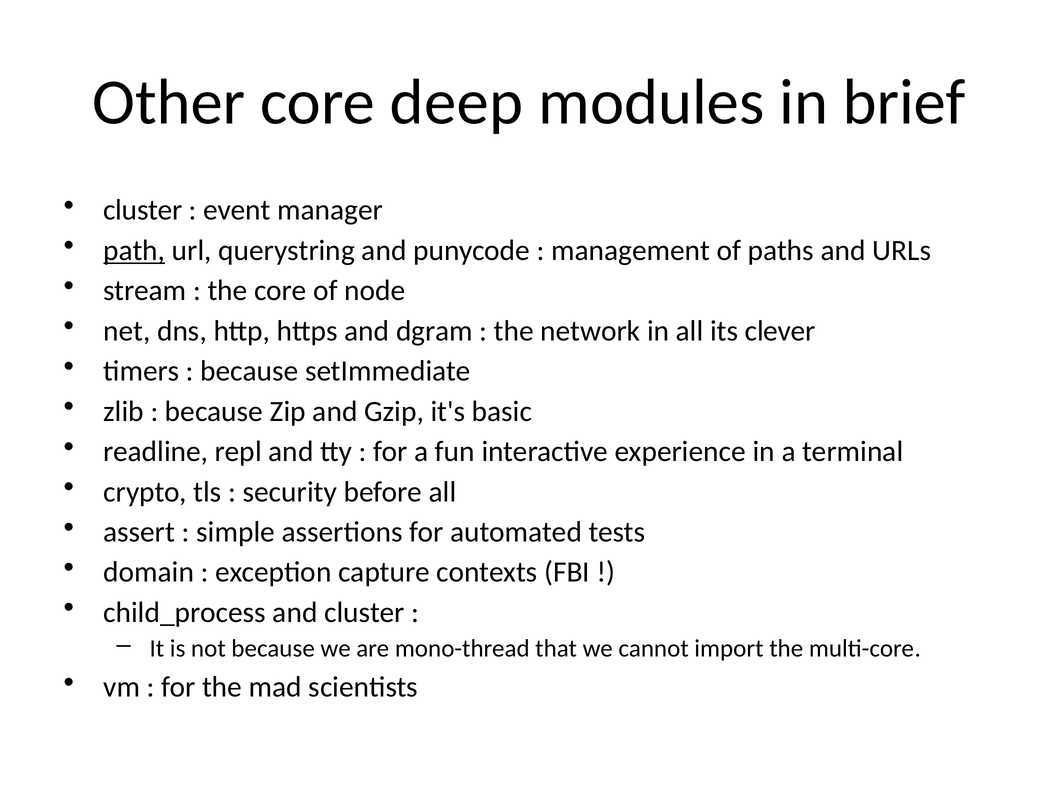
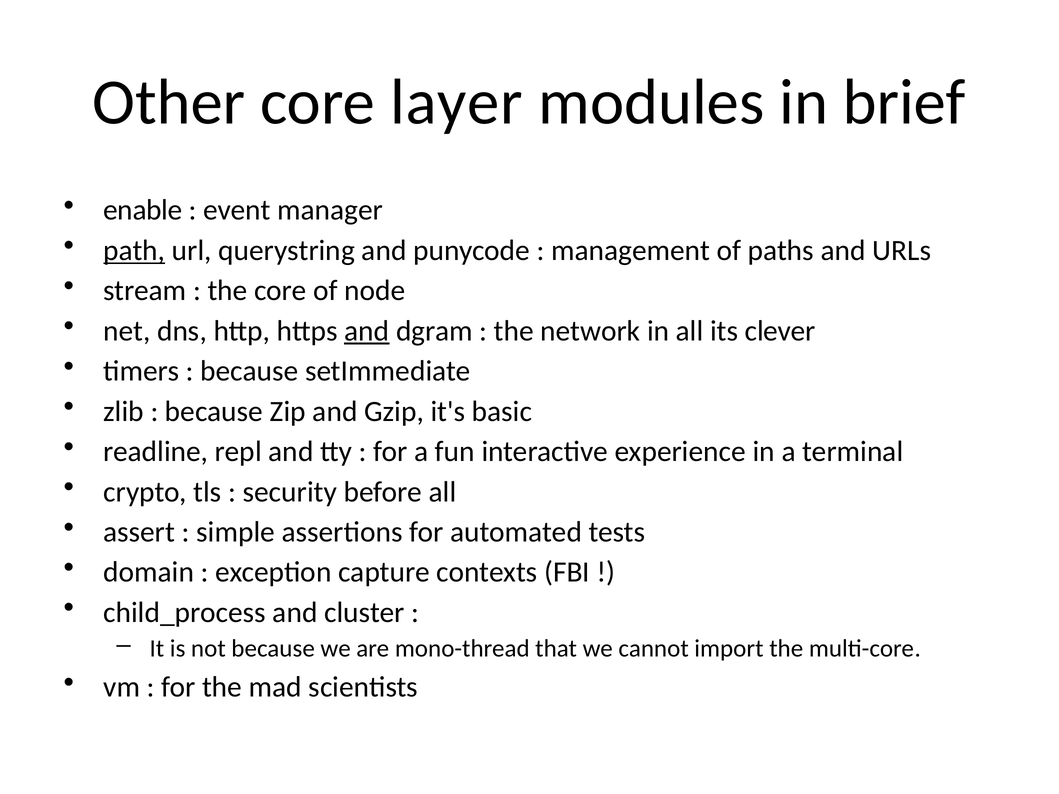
deep: deep -> layer
cluster at (143, 210): cluster -> enable
and at (367, 331) underline: none -> present
